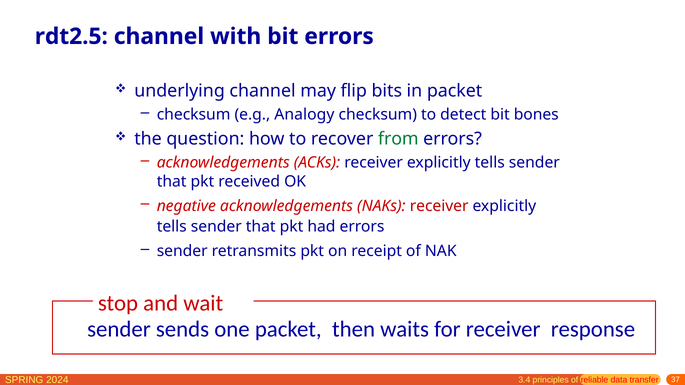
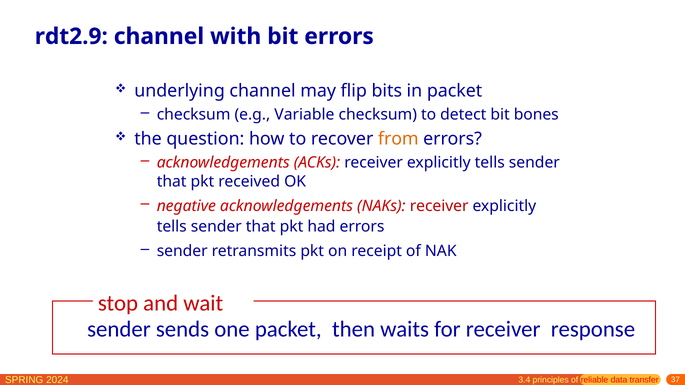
rdt2.5: rdt2.5 -> rdt2.9
Analogy: Analogy -> Variable
from colour: green -> orange
